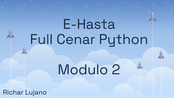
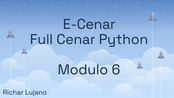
E-Hasta: E-Hasta -> E-Cenar
2: 2 -> 6
